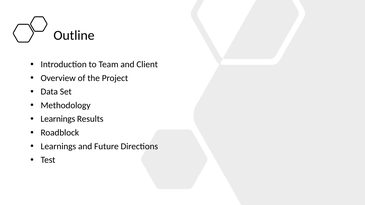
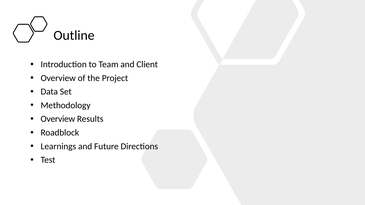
Learnings at (58, 119): Learnings -> Overview
